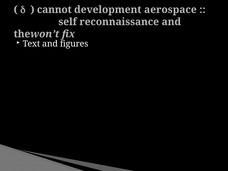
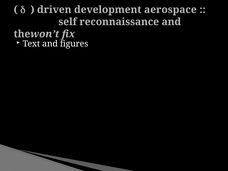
cannot: cannot -> driven
